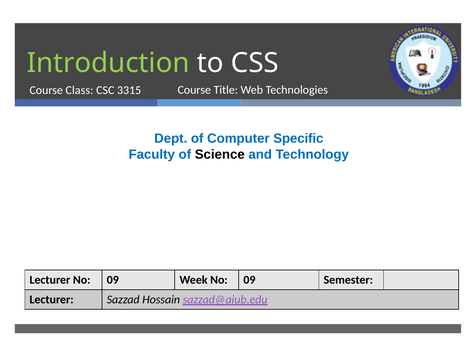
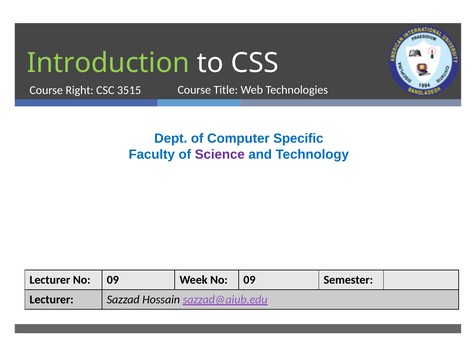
Class: Class -> Right
3315: 3315 -> 3515
Science colour: black -> purple
